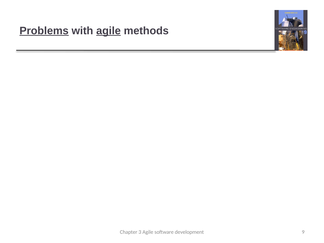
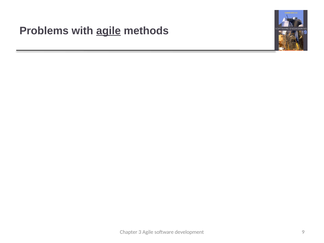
Problems underline: present -> none
